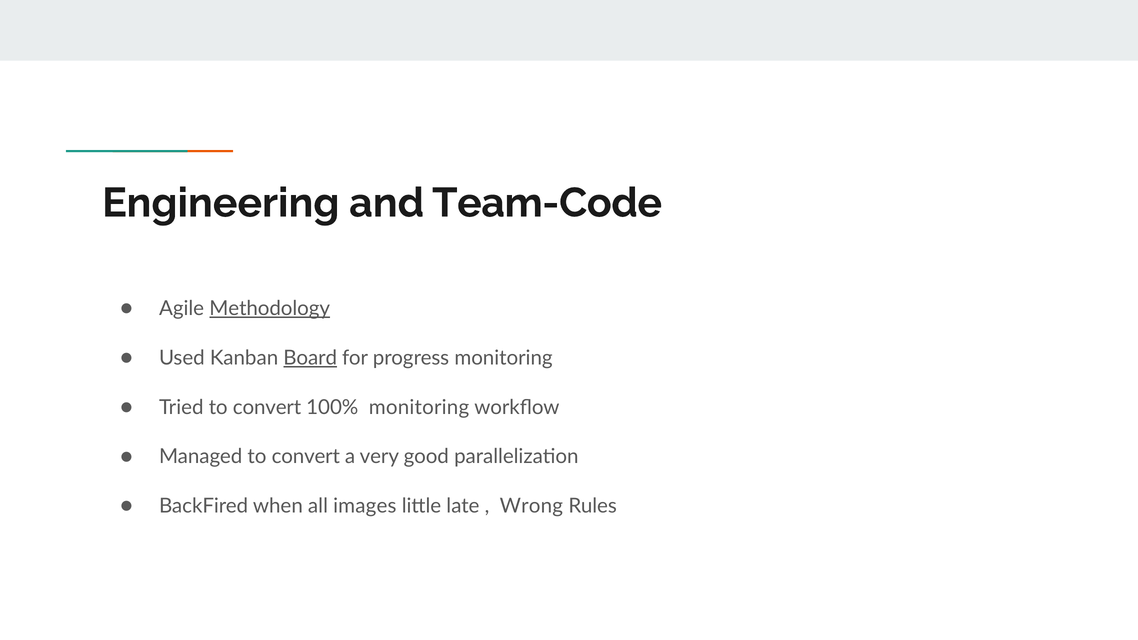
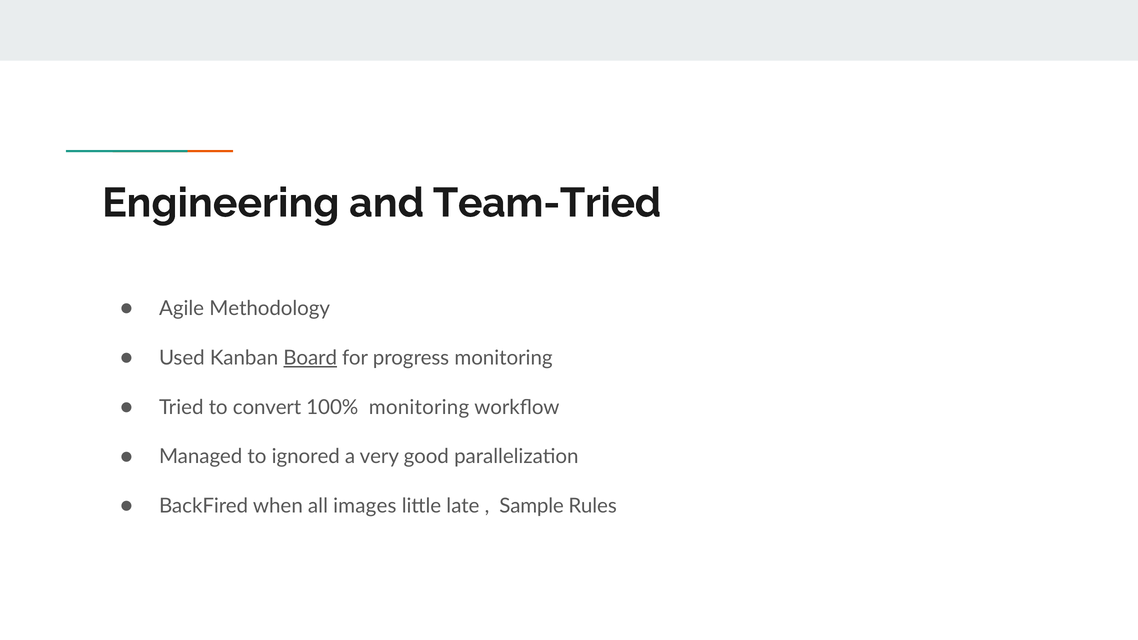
Team-Code: Team-Code -> Team-Tried
Methodology underline: present -> none
Managed to convert: convert -> ignored
Wrong: Wrong -> Sample
